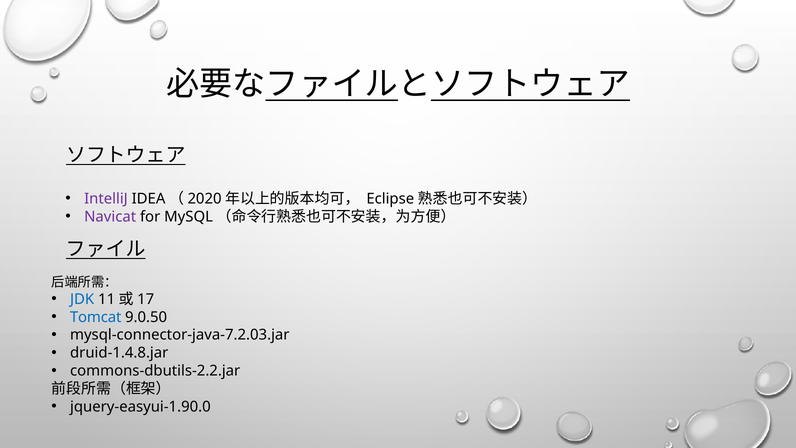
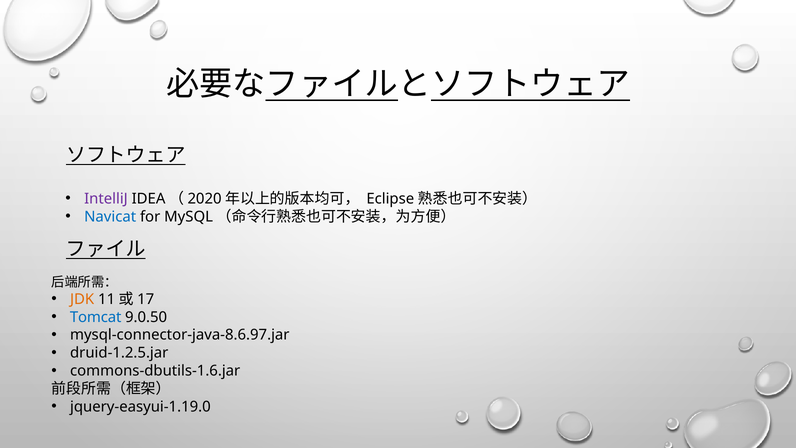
Navicat colour: purple -> blue
JDK colour: blue -> orange
mysql-connector-java-7.2.03.jar: mysql-connector-java-7.2.03.jar -> mysql-connector-java-8.6.97.jar
druid-1.4.8.jar: druid-1.4.8.jar -> druid-1.2.5.jar
commons-dbutils-2.2.jar: commons-dbutils-2.2.jar -> commons-dbutils-1.6.jar
jquery-easyui-1.90.0: jquery-easyui-1.90.0 -> jquery-easyui-1.19.0
